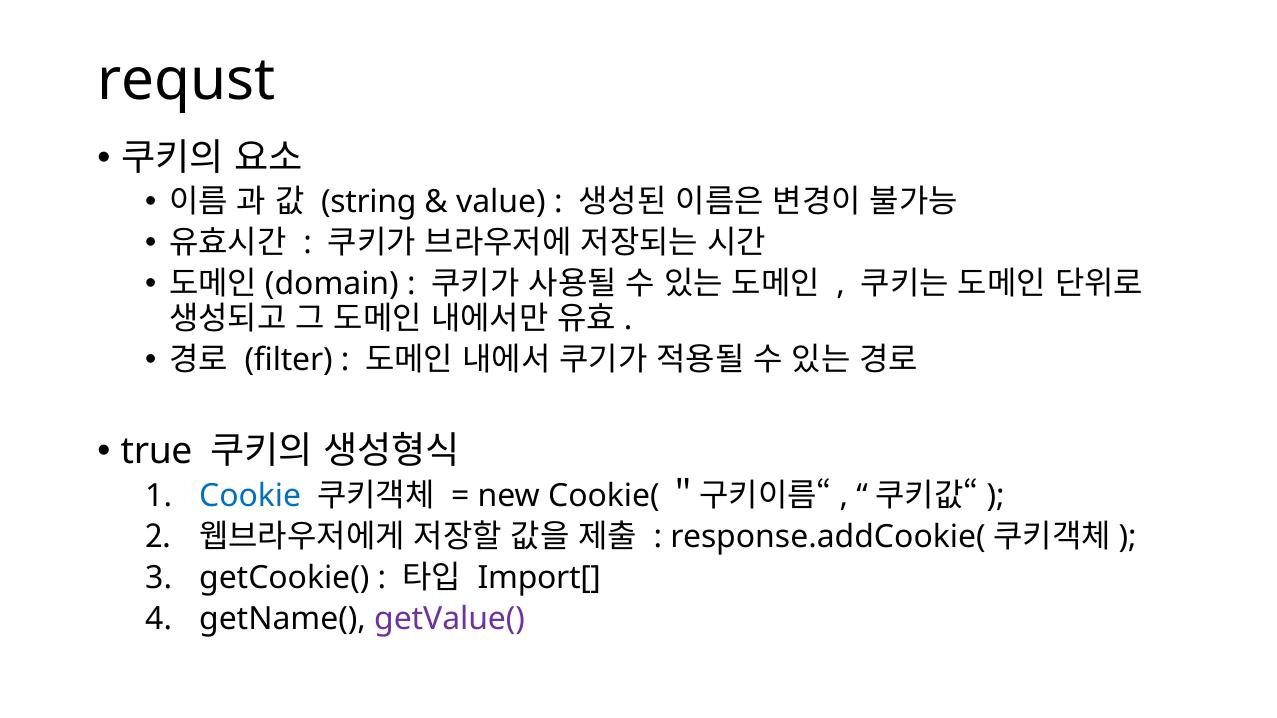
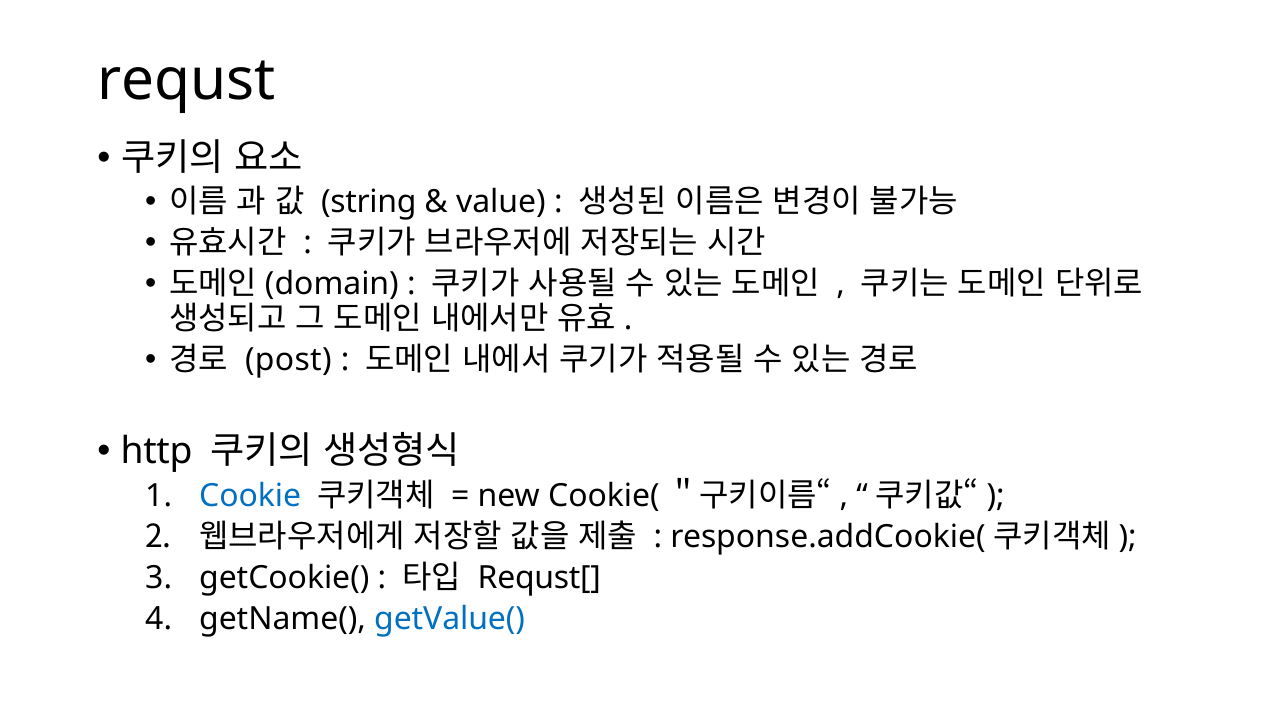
filter: filter -> post
true: true -> http
Import[: Import[ -> Requst[
getValue( colour: purple -> blue
